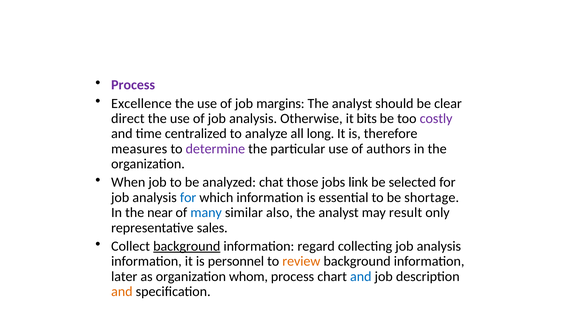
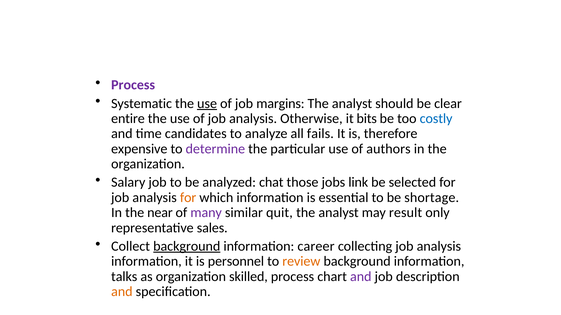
Excellence: Excellence -> Systematic
use at (207, 104) underline: none -> present
direct: direct -> entire
costly colour: purple -> blue
centralized: centralized -> candidates
long: long -> fails
measures: measures -> expensive
When: When -> Salary
for at (188, 198) colour: blue -> orange
many colour: blue -> purple
also: also -> quit
regard: regard -> career
later: later -> talks
whom: whom -> skilled
and at (361, 277) colour: blue -> purple
